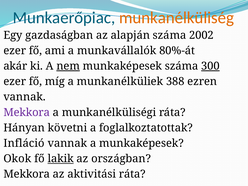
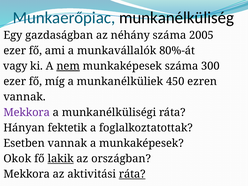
munkanélküliség colour: orange -> black
alapján: alapján -> néhány
2002: 2002 -> 2005
akár: akár -> vagy
300 underline: present -> none
388: 388 -> 450
követni: követni -> fektetik
Infláció: Infláció -> Esetben
ráta at (132, 174) underline: none -> present
